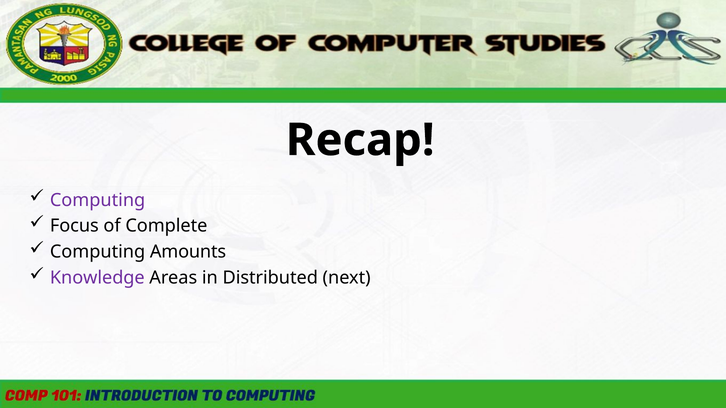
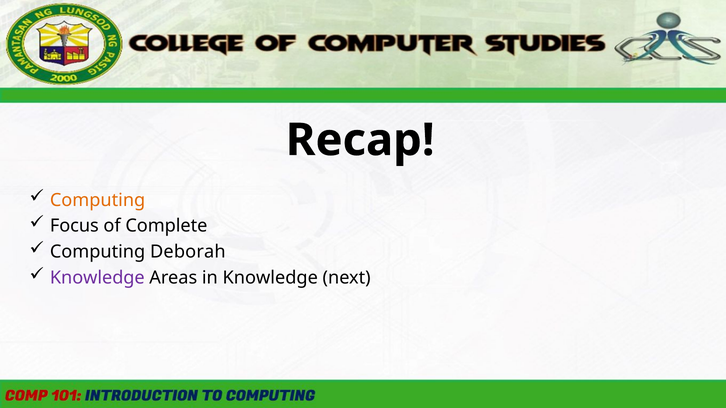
Computing at (98, 200) colour: purple -> orange
Amounts: Amounts -> Deborah
in Distributed: Distributed -> Knowledge
